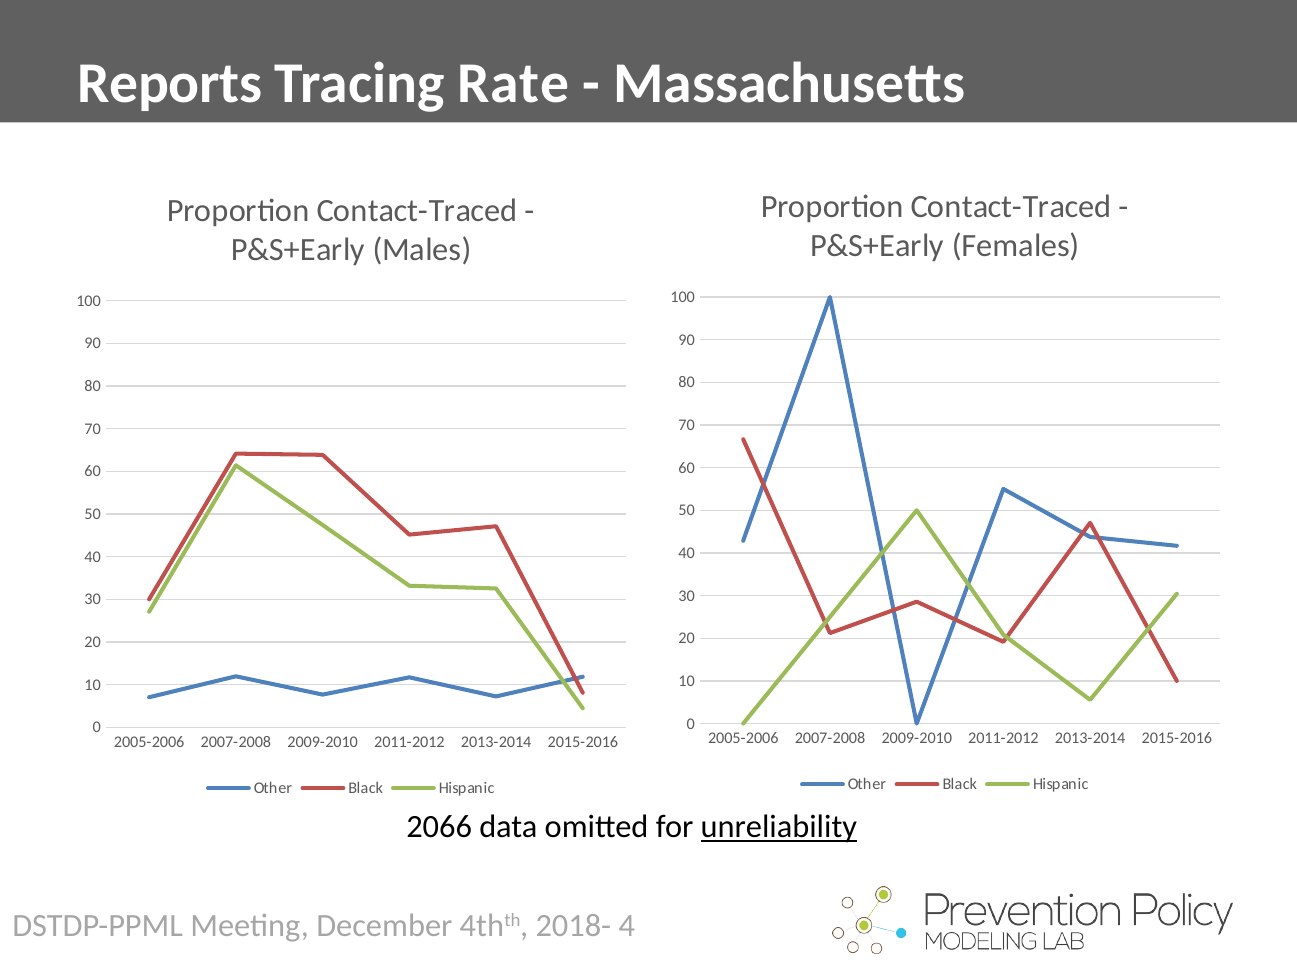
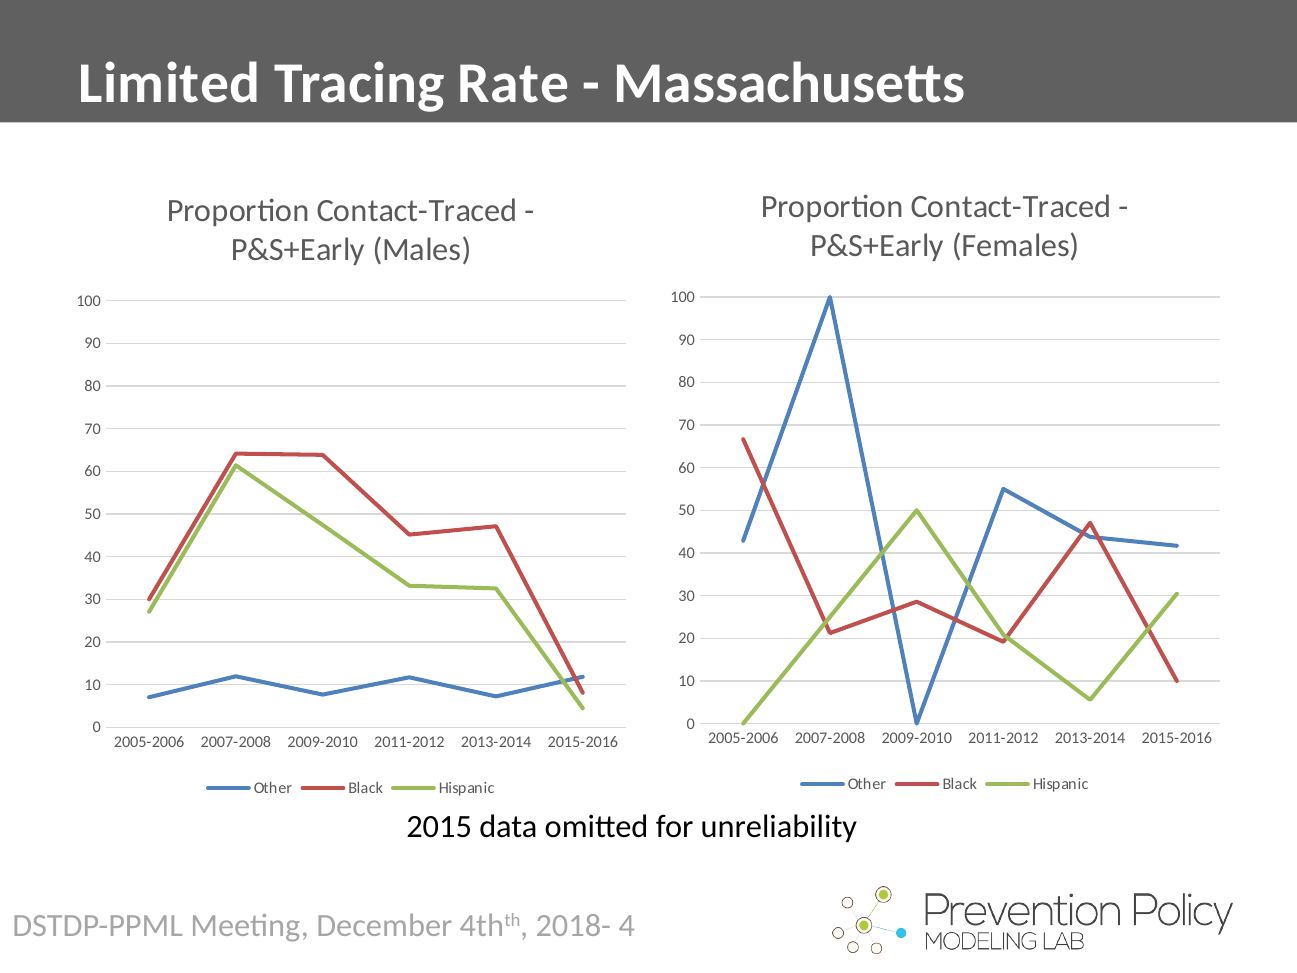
Reports: Reports -> Limited
2066: 2066 -> 2015
unreliability underline: present -> none
